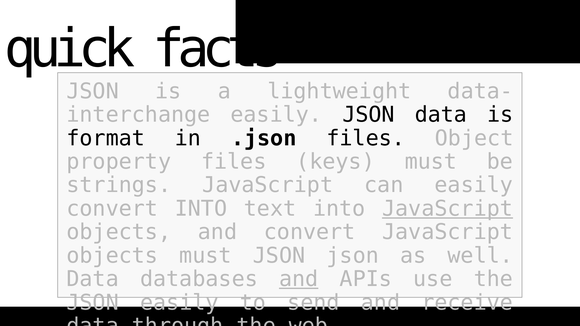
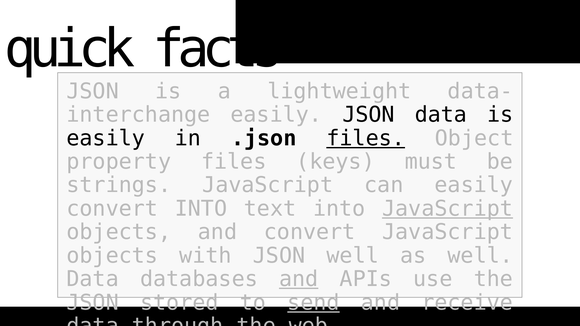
format at (106, 138): format -> easily
files at (366, 138) underline: none -> present
objects must: must -> with
JSON json: json -> well
JSON easily: easily -> stored
send underline: none -> present
